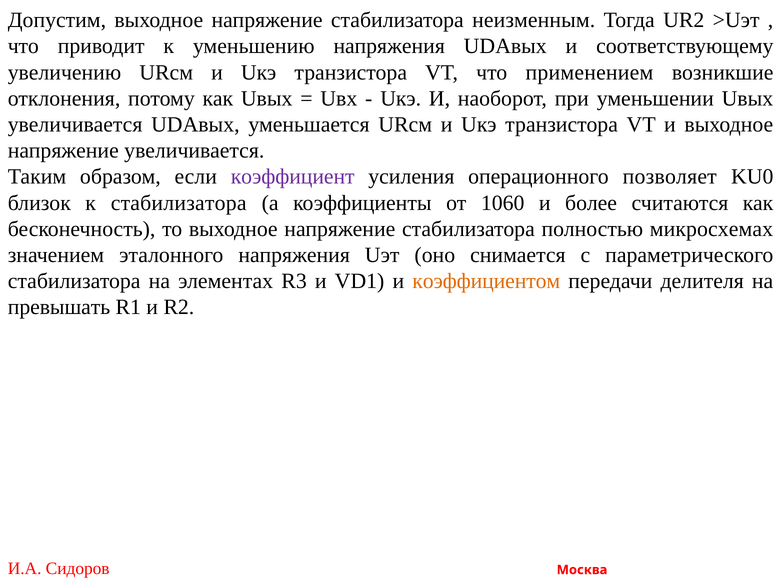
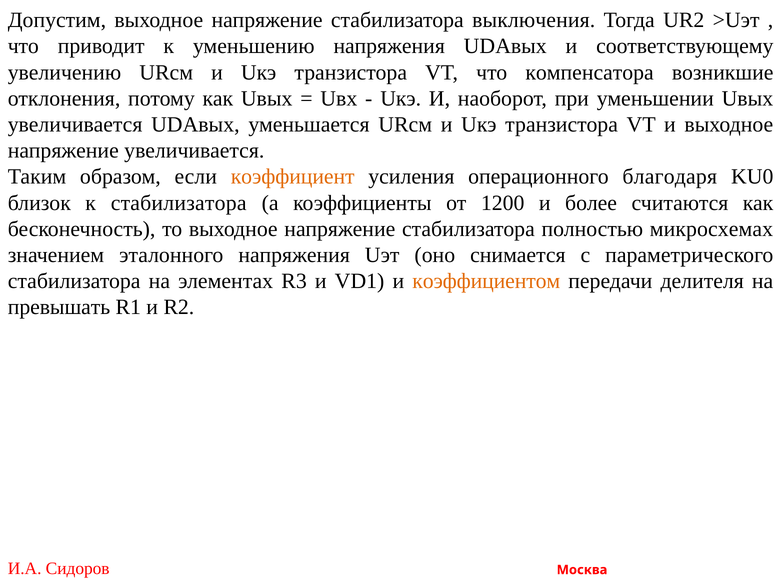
неизменным: неизменным -> выключения
применением: применением -> компенсатора
коэффициент colour: purple -> orange
позволяет: позволяет -> благодаря
1060: 1060 -> 1200
